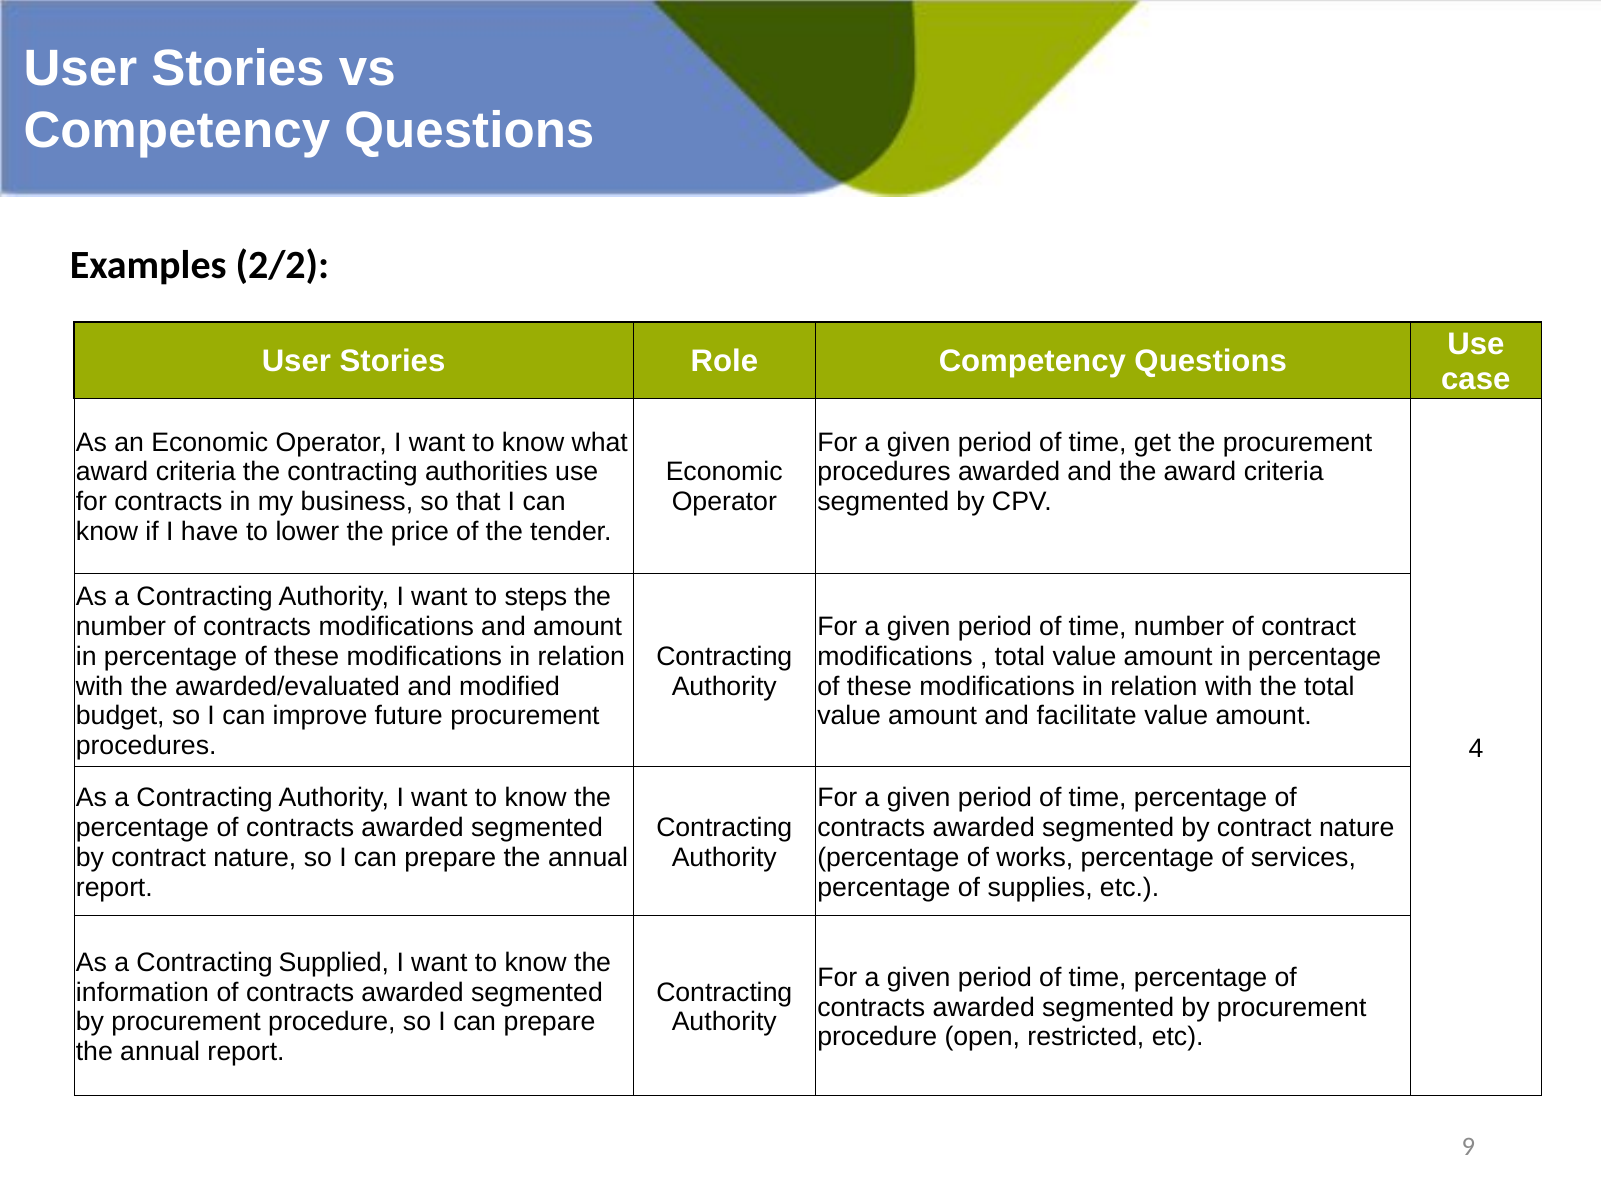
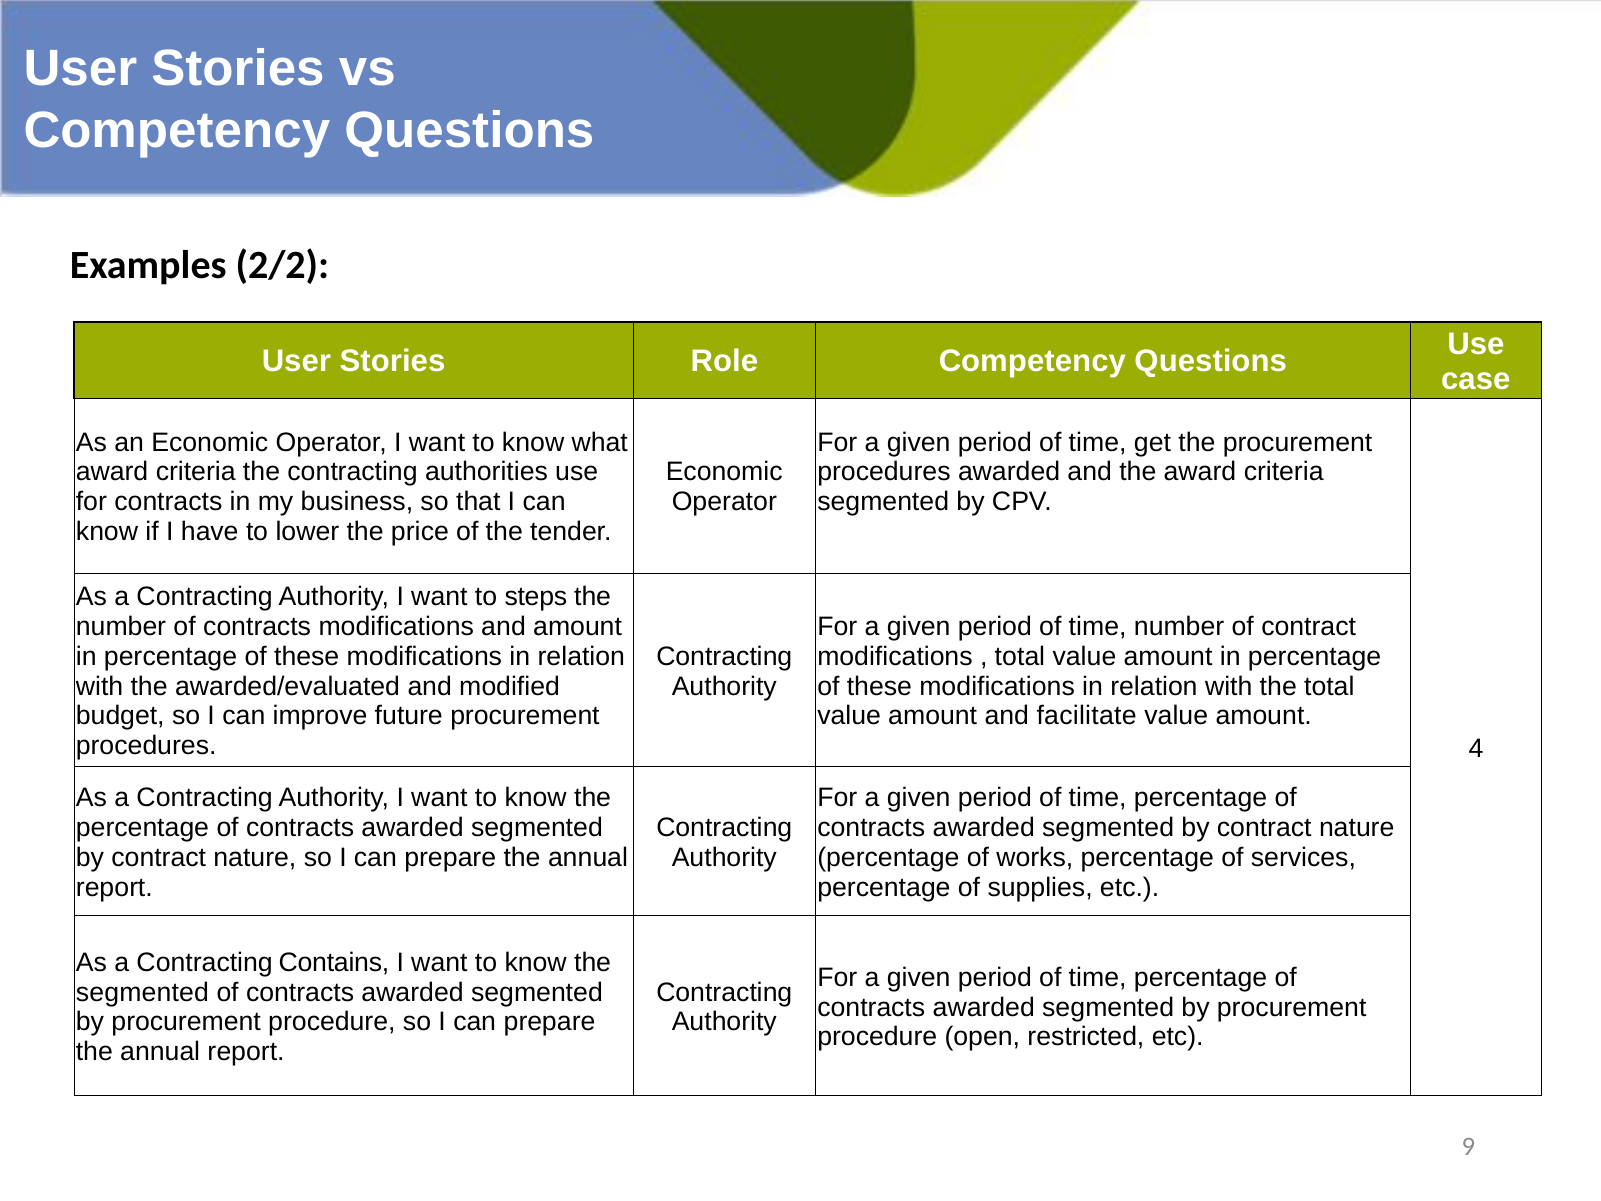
Supplied: Supplied -> Contains
information at (142, 992): information -> segmented
